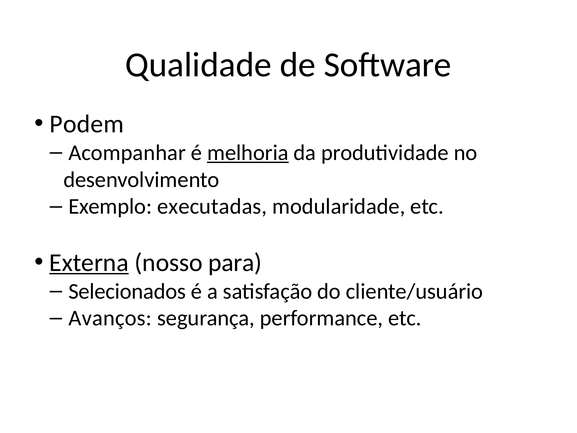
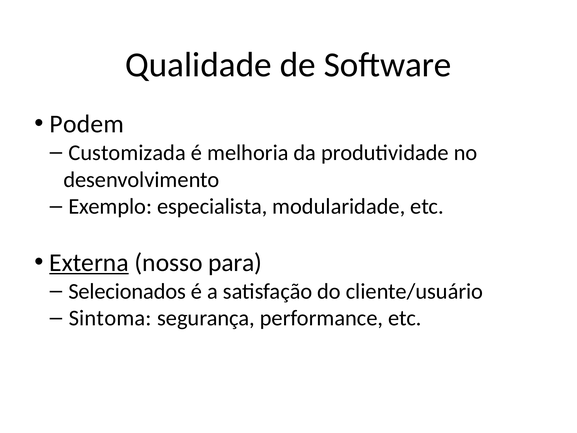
Acompanhar: Acompanhar -> Customizada
melhoria underline: present -> none
executadas: executadas -> especialista
Avanços: Avanços -> Sintoma
